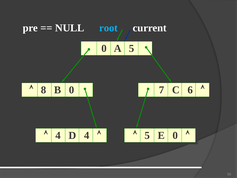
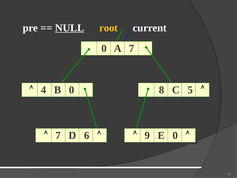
NULL underline: none -> present
root colour: light blue -> yellow
A 5: 5 -> 7
8: 8 -> 4
7: 7 -> 8
6: 6 -> 5
4 at (58, 135): 4 -> 7
D 4: 4 -> 6
5 at (147, 135): 5 -> 9
